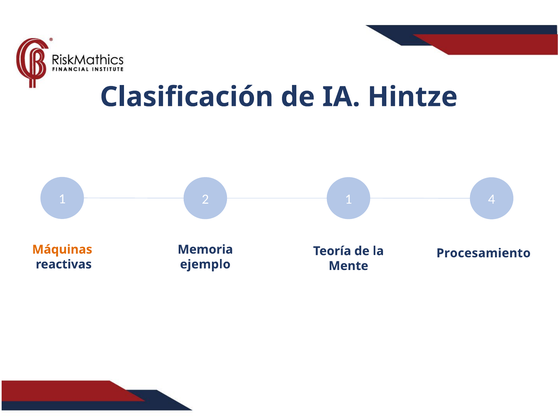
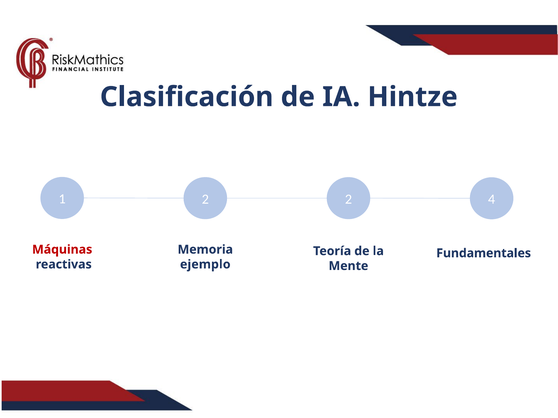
2 1: 1 -> 2
Máquinas colour: orange -> red
Procesamiento: Procesamiento -> Fundamentales
